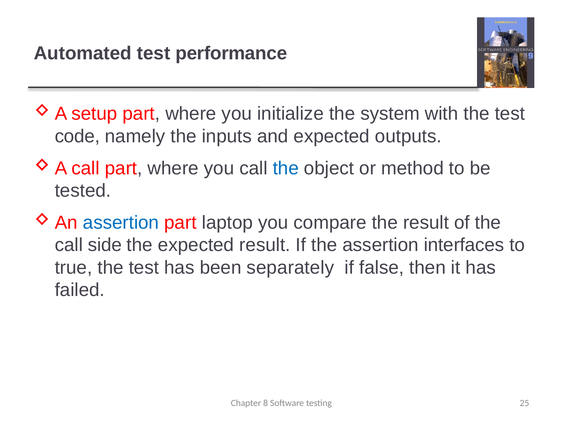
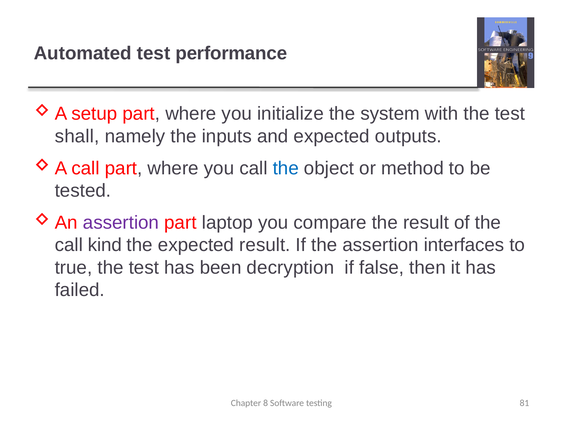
code: code -> shall
assertion at (121, 223) colour: blue -> purple
side: side -> kind
separately: separately -> decryption
25: 25 -> 81
